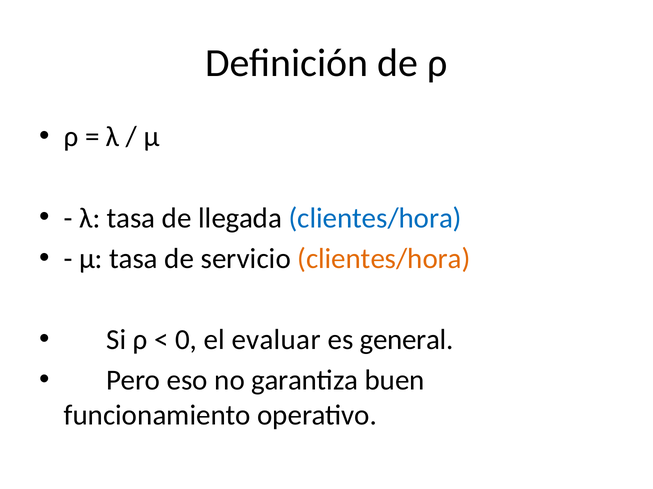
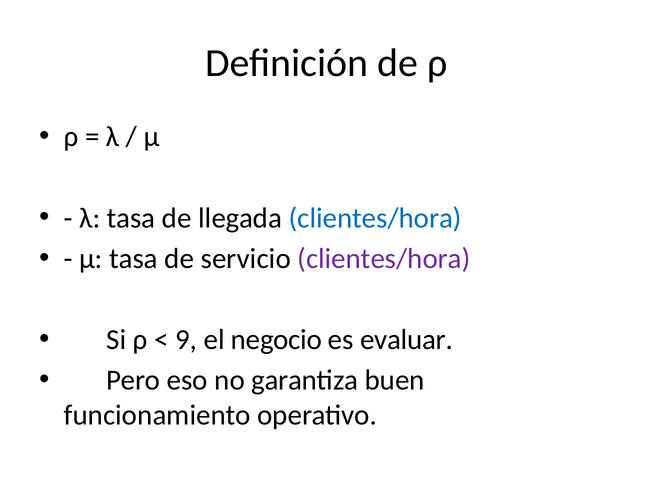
clientes/hora at (384, 259) colour: orange -> purple
0: 0 -> 9
evaluar: evaluar -> negocio
general: general -> evaluar
